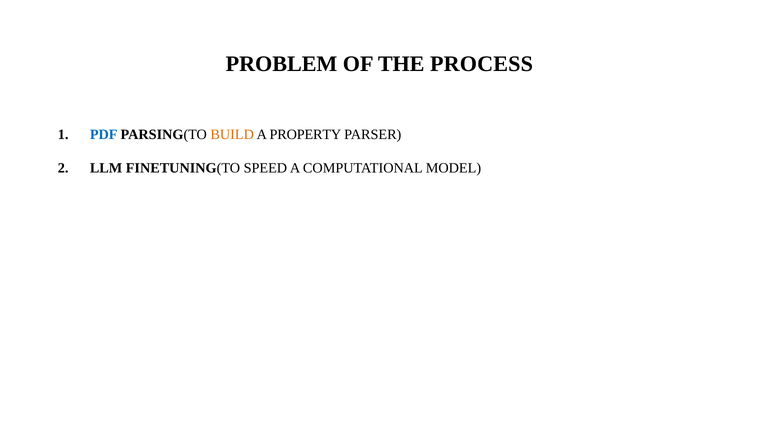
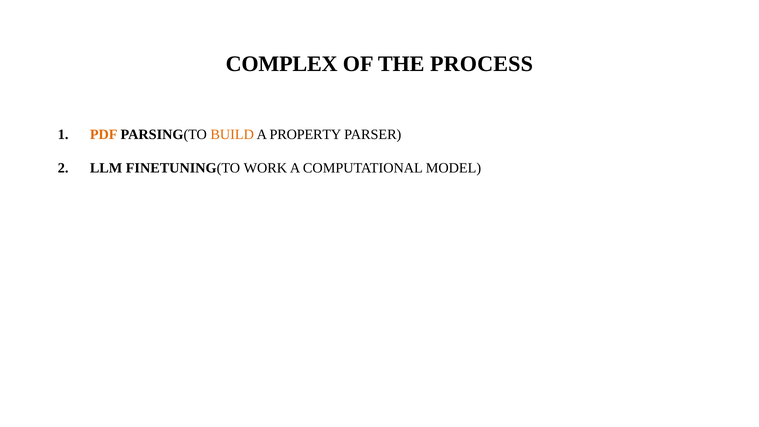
PROBLEM: PROBLEM -> COMPLEX
PDF colour: blue -> orange
SPEED: SPEED -> WORK
